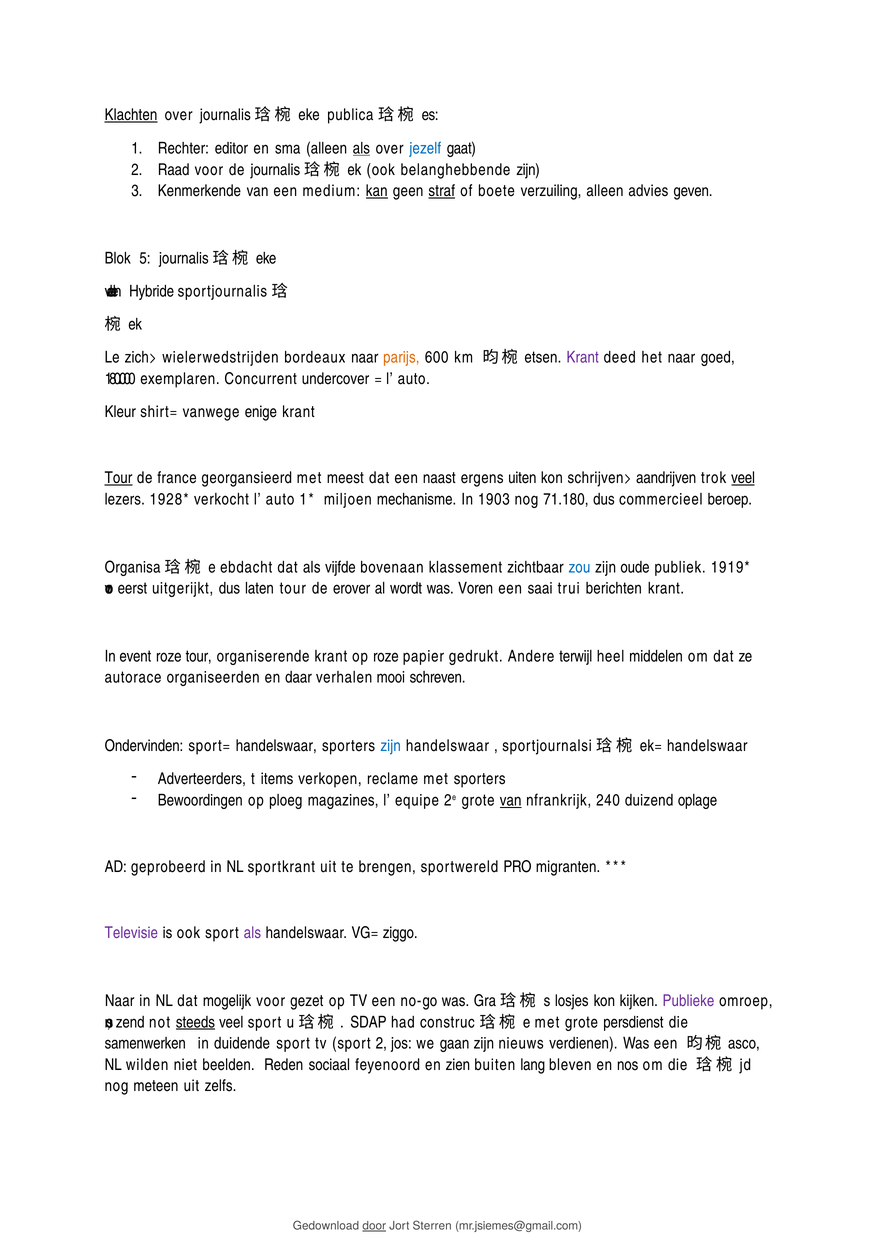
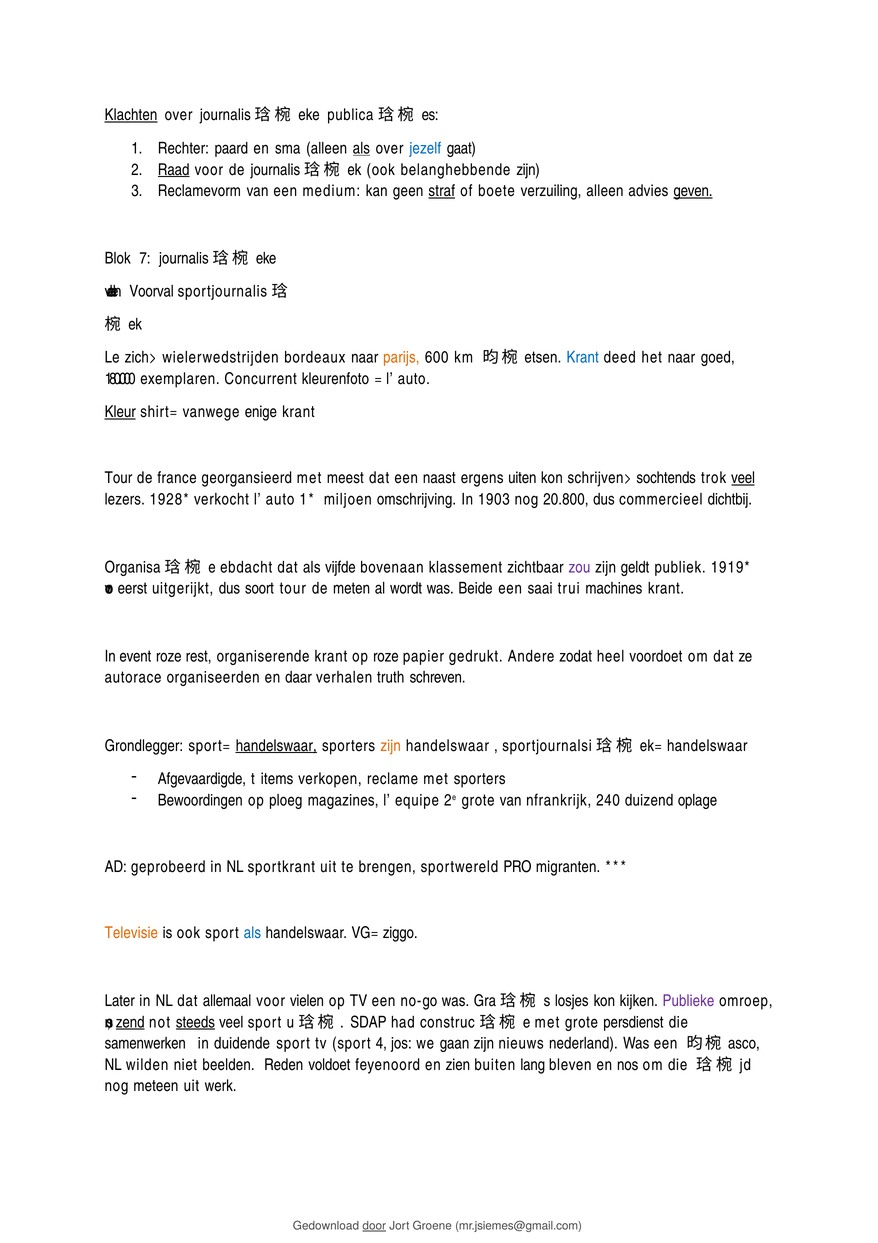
editor: editor -> paard
Raad underline: none -> present
Kenmerkende: Kenmerkende -> Reclamevorm
kan underline: present -> none
geven underline: none -> present
5: 5 -> 7
Hybride: Hybride -> Voorval
Krant at (583, 357) colour: purple -> blue
undercover: undercover -> kleurenfoto
Kleur underline: none -> present
Tour at (118, 478) underline: present -> none
aandrijven: aandrijven -> sochtends
mechanisme: mechanisme -> omschrijving
71.180: 71.180 -> 20.800
beroep: beroep -> dichtbij
zou colour: blue -> purple
oude: oude -> geldt
laten: laten -> soort
erover: erover -> meten
Voren: Voren -> Beide
berichten: berichten -> machines
roze tour: tour -> rest
terwijl: terwijl -> zodat
middelen: middelen -> voordoet
mooi: mooi -> truth
Ondervinden: Ondervinden -> Grondlegger
handelswaar at (276, 745) underline: none -> present
zijn at (391, 745) colour: blue -> orange
Adverteerders: Adverteerders -> Afgevaardigde
van at (511, 800) underline: present -> none
Televisie colour: purple -> orange
als at (252, 933) colour: purple -> blue
Naar at (120, 1001): Naar -> Later
mogelijk: mogelijk -> allemaal
gezet: gezet -> vielen
zend underline: none -> present
sport 2: 2 -> 4
verdienen: verdienen -> nederland
sociaal: sociaal -> voldoet
zelfs: zelfs -> werk
Sterren: Sterren -> Groene
